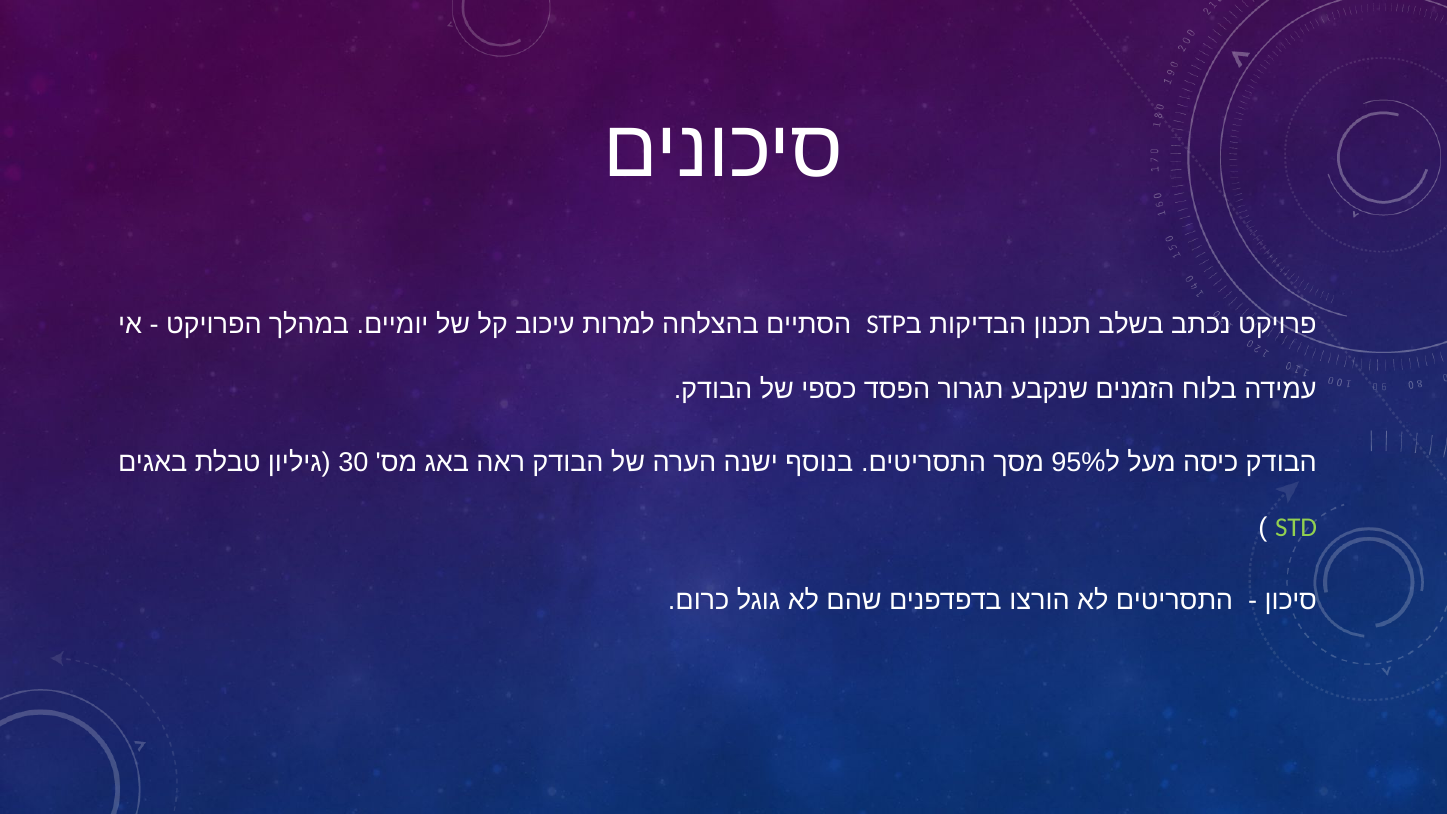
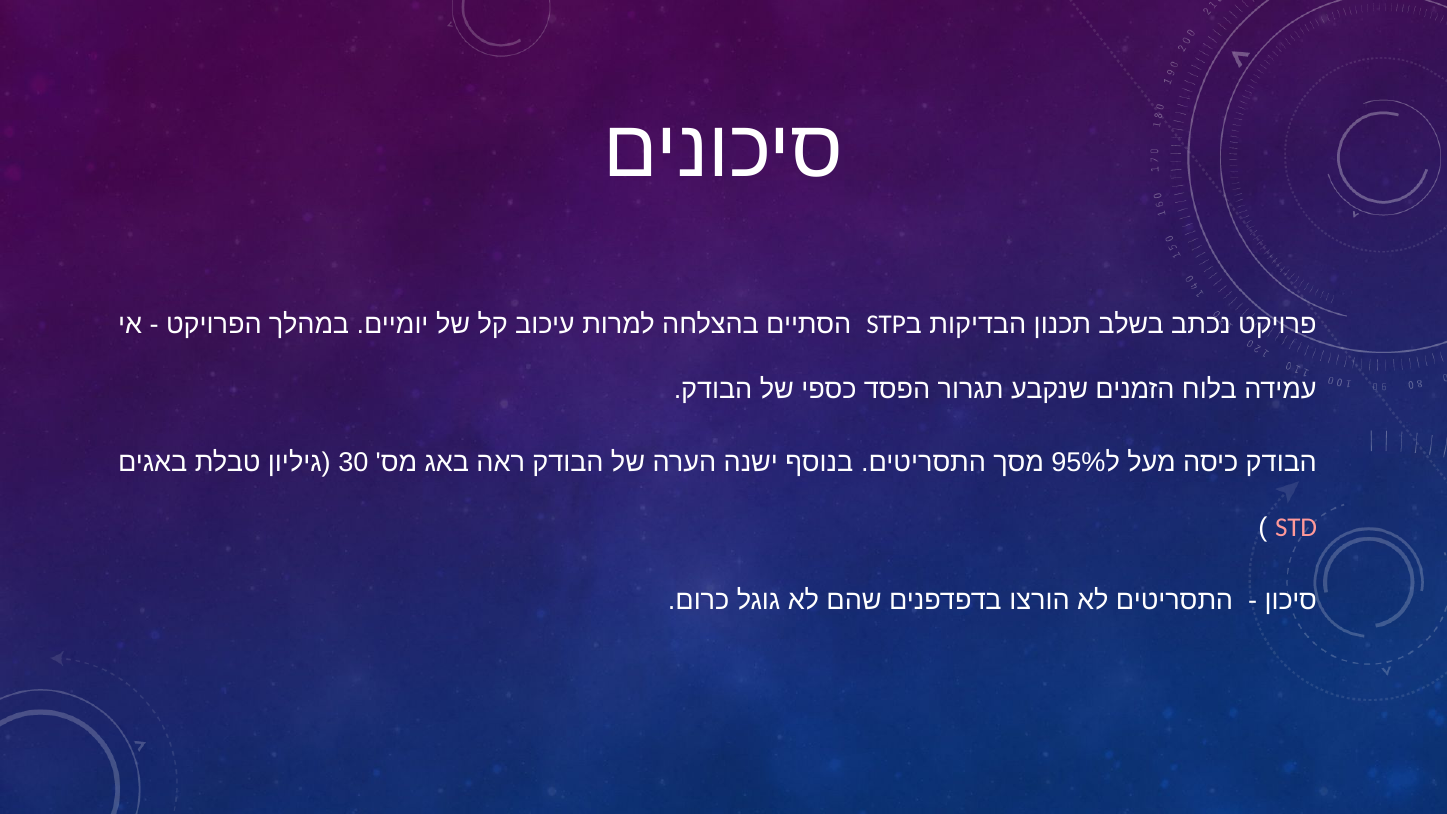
STD colour: light green -> pink
